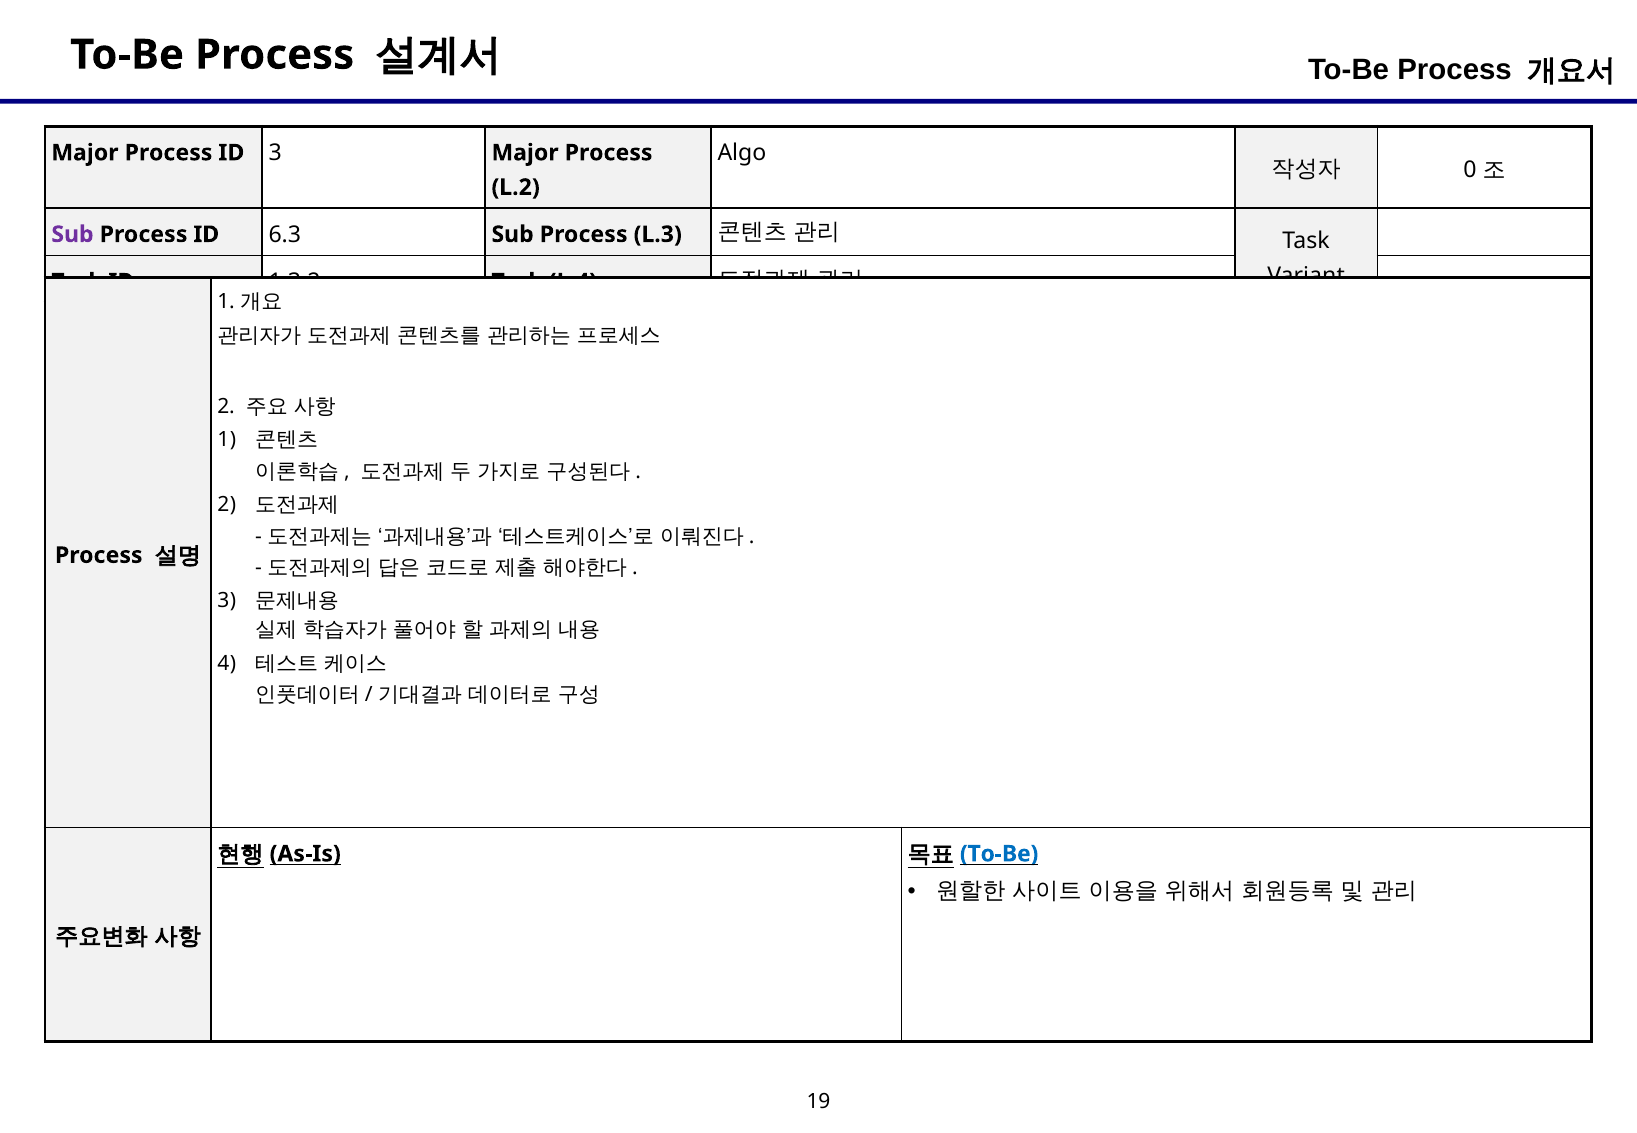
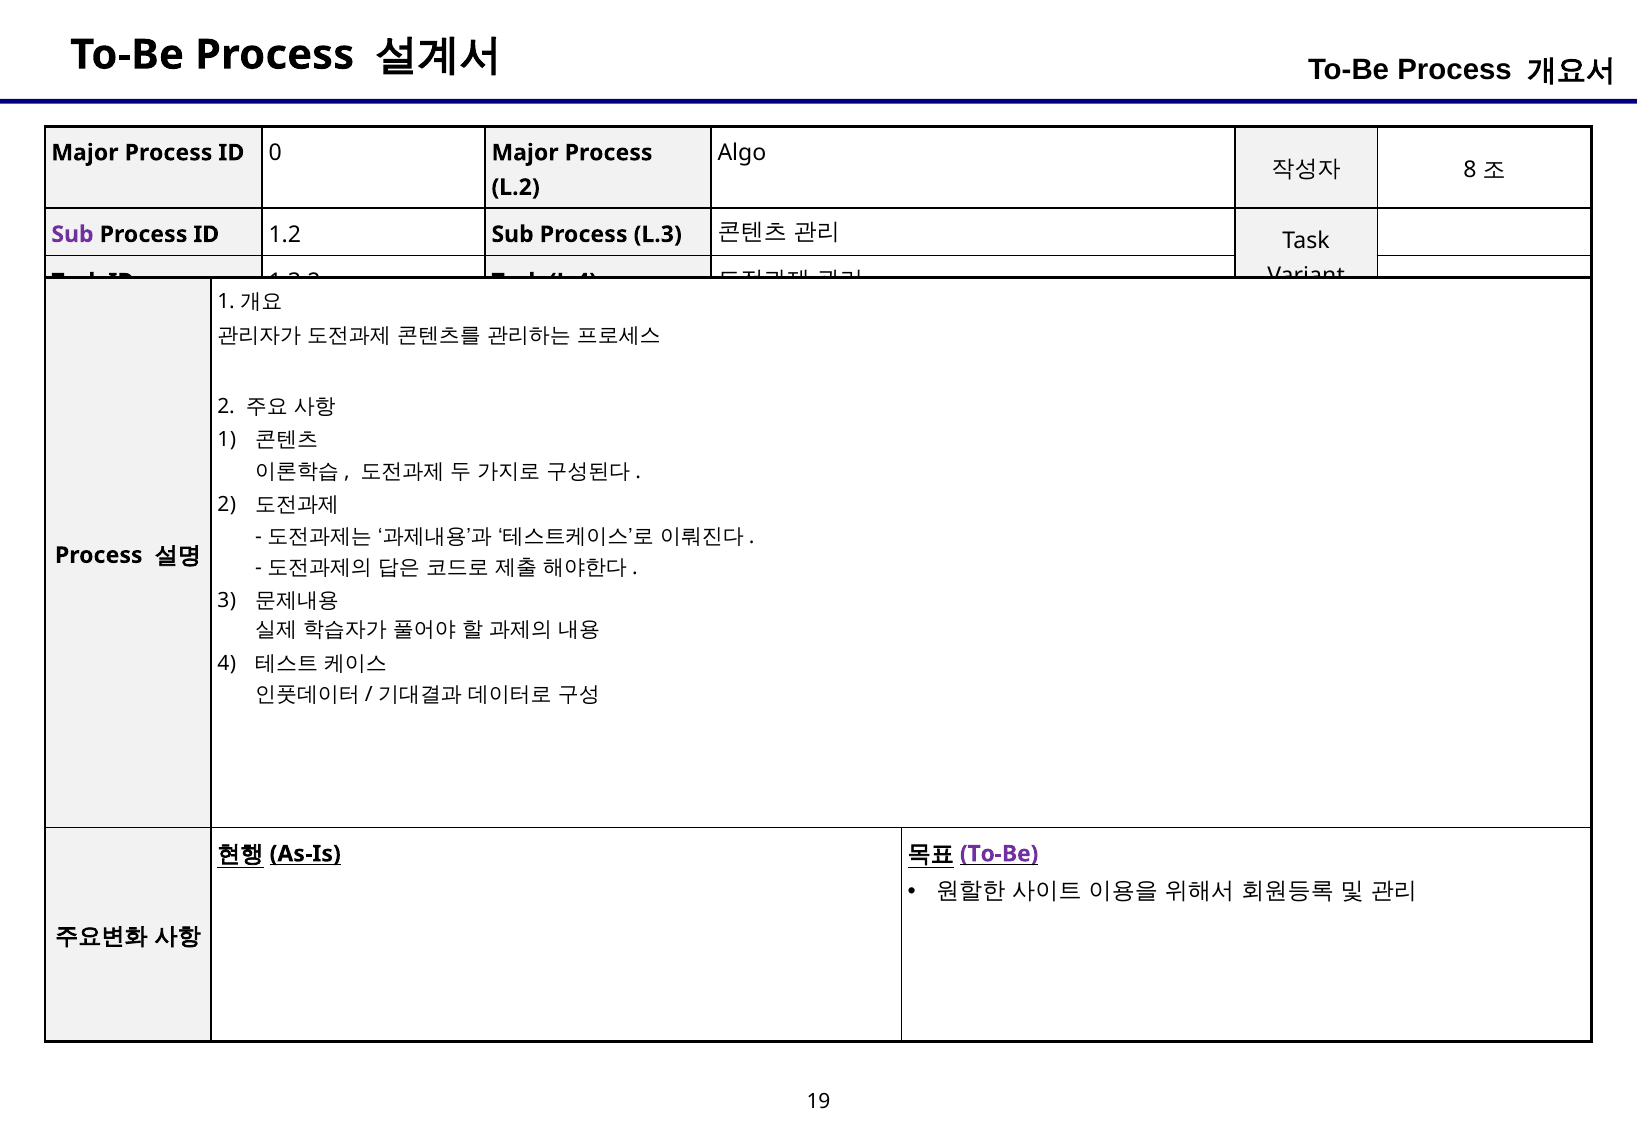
ID 3: 3 -> 0
0: 0 -> 8
6.3: 6.3 -> 1.2
To-Be at (999, 854) colour: blue -> purple
